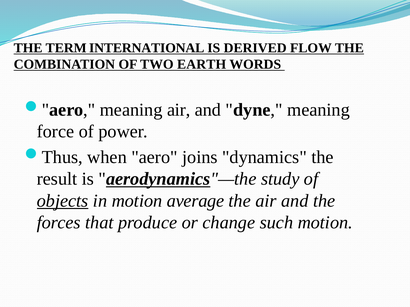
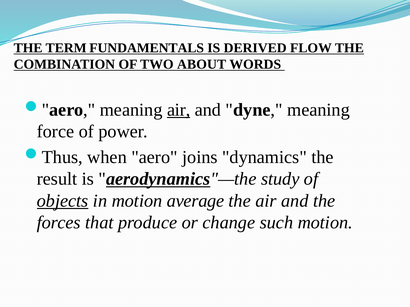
INTERNATIONAL: INTERNATIONAL -> FUNDAMENTALS
EARTH: EARTH -> ABOUT
air at (179, 110) underline: none -> present
